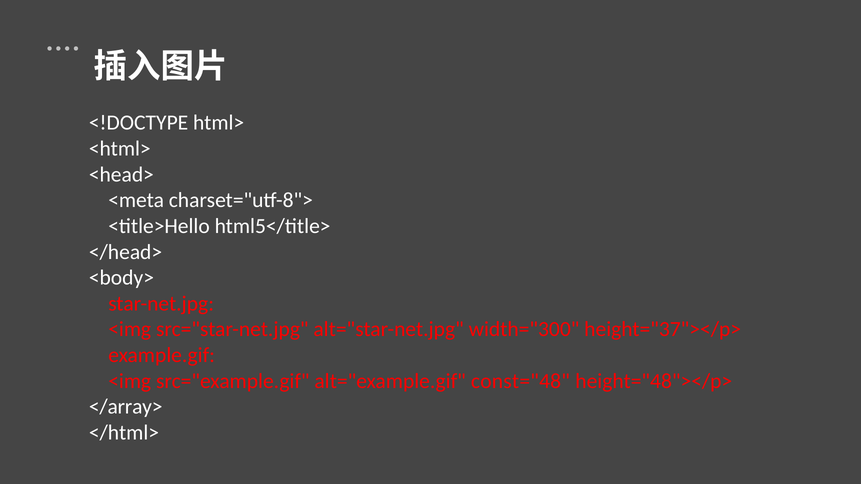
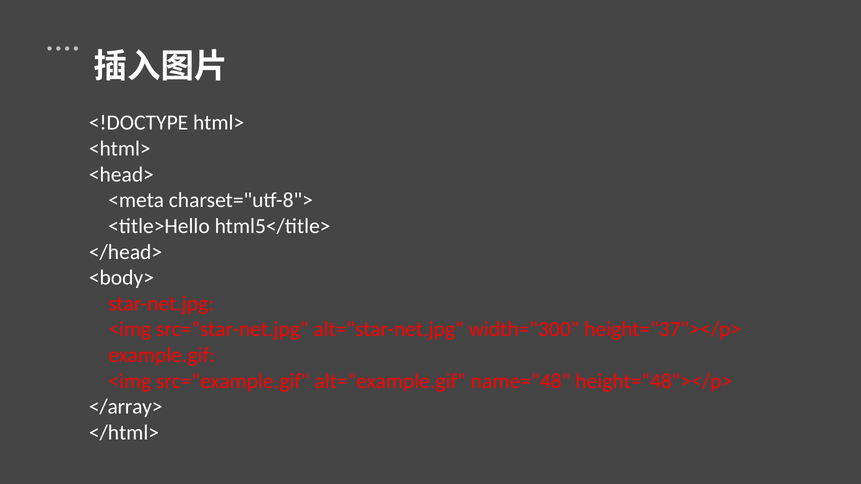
const="48: const="48 -> name="48
